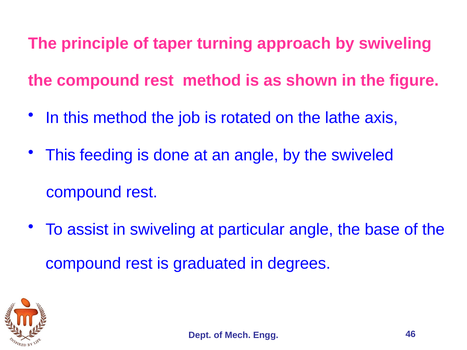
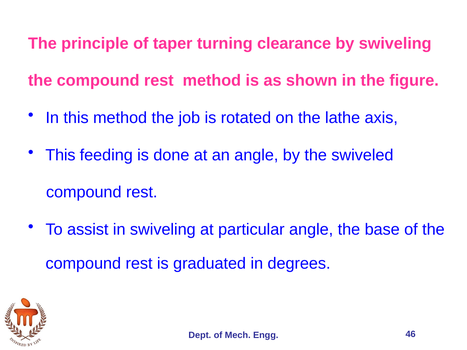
approach: approach -> clearance
